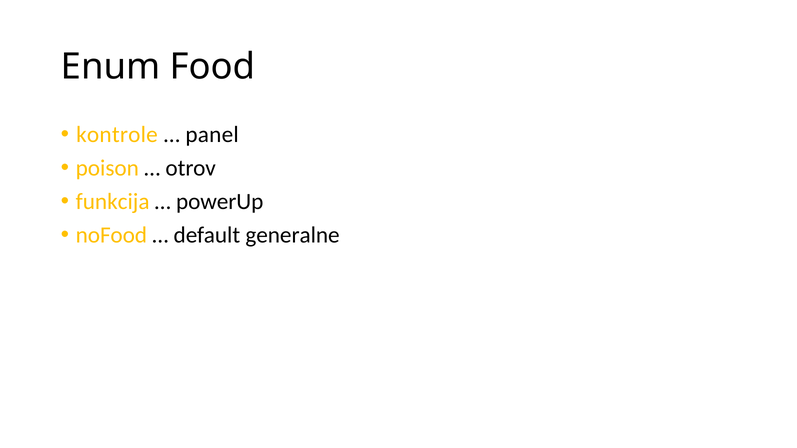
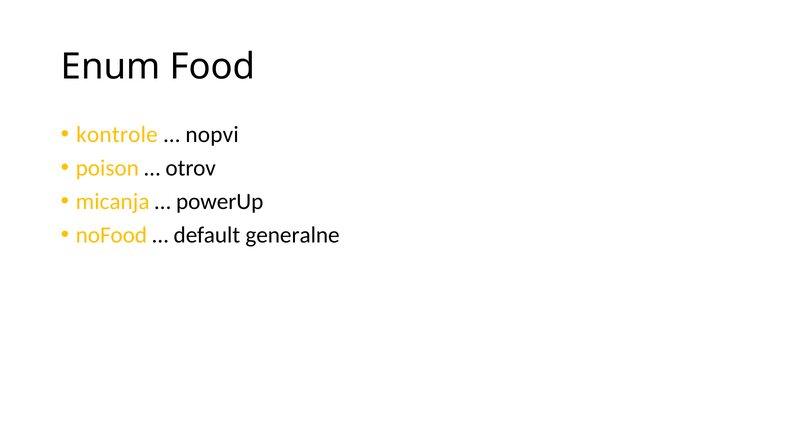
panel: panel -> nopvi
funkcija: funkcija -> micanja
